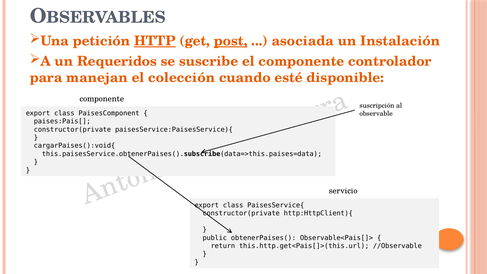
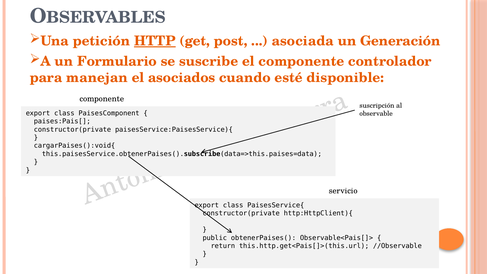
post underline: present -> none
Instalación: Instalación -> Generación
Requeridos: Requeridos -> Formulario
colección: colección -> asociados
